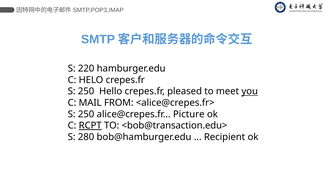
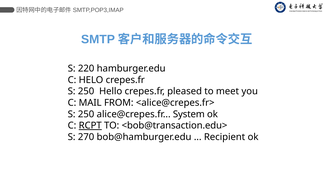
you underline: present -> none
Picture: Picture -> System
280: 280 -> 270
